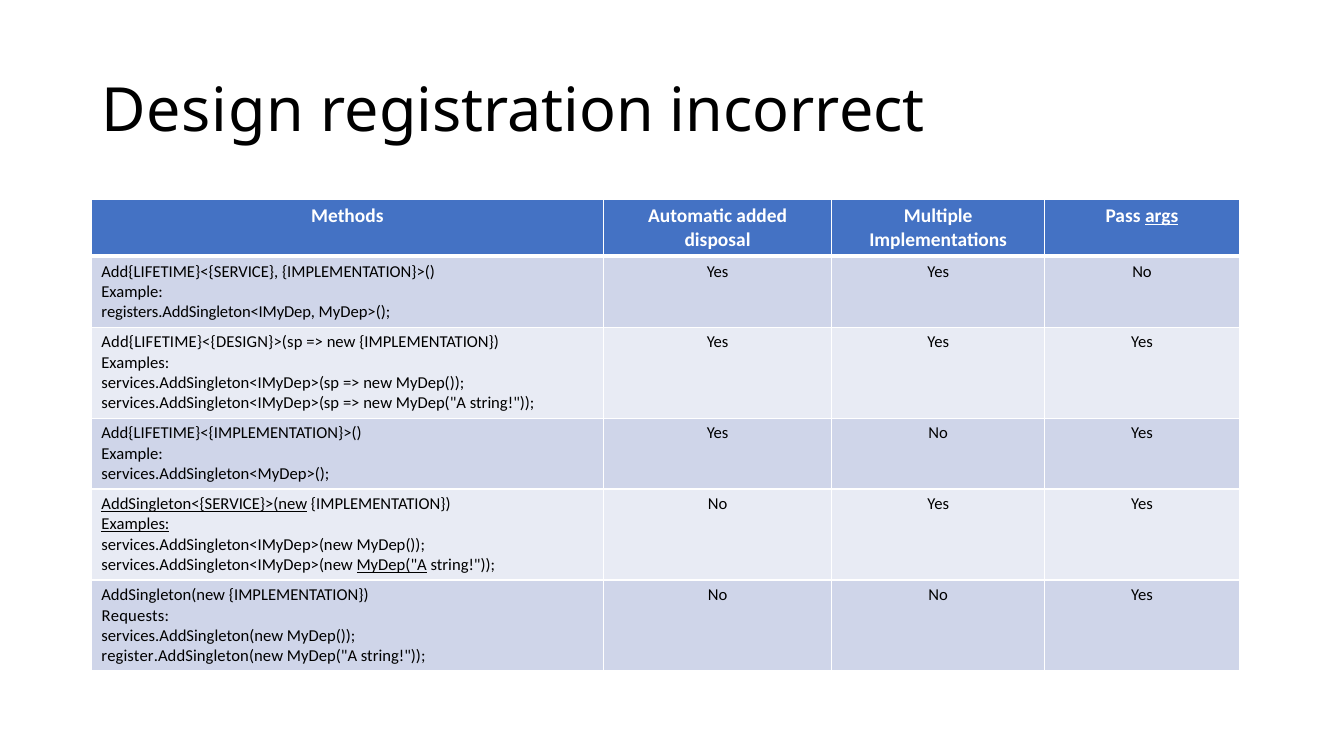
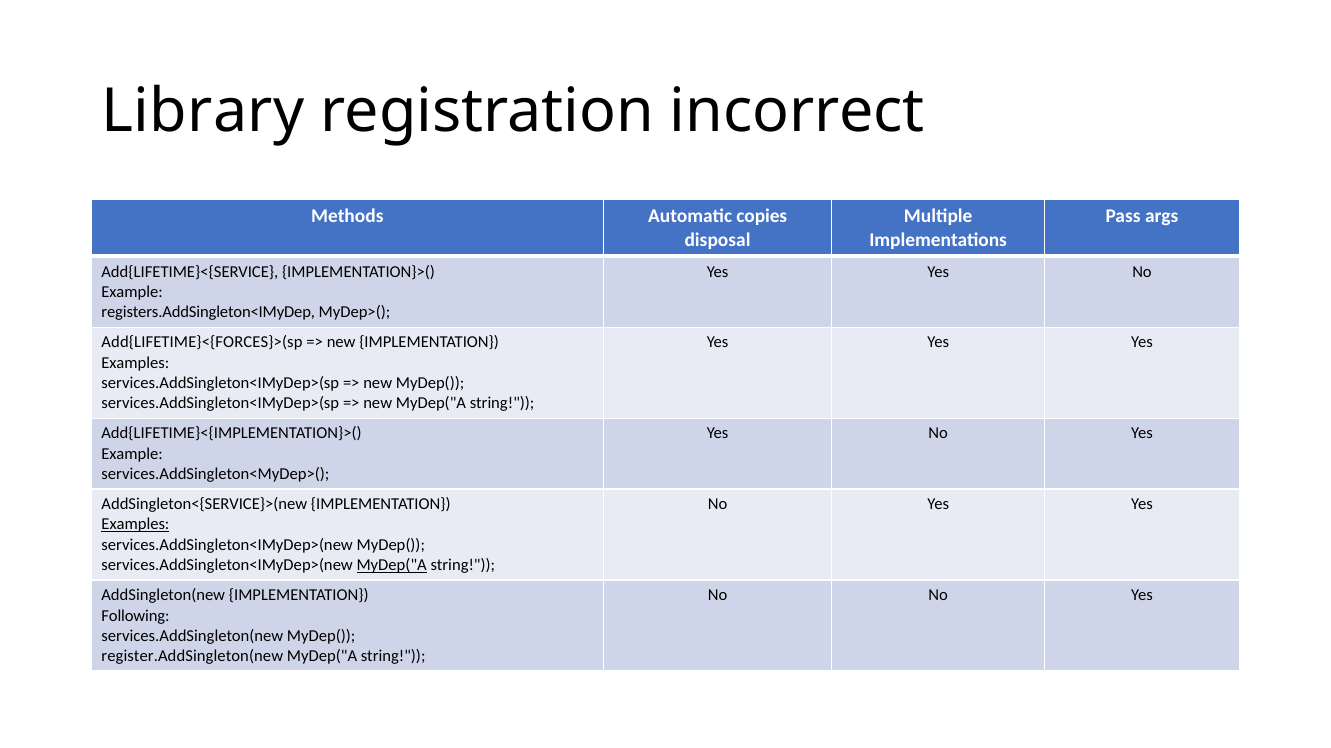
Design: Design -> Library
added: added -> copies
args underline: present -> none
Add{LIFETIME}<{DESIGN}>(sp: Add{LIFETIME}<{DESIGN}>(sp -> Add{LIFETIME}<{FORCES}>(sp
AddSingleton<{SERVICE}>(new underline: present -> none
Requests: Requests -> Following
